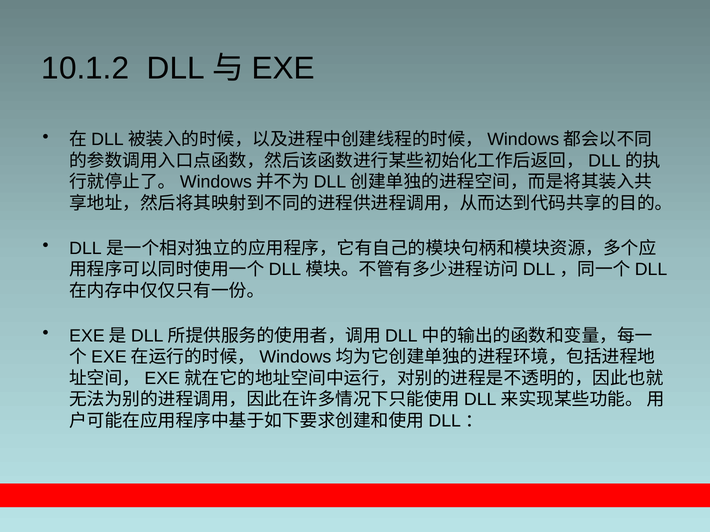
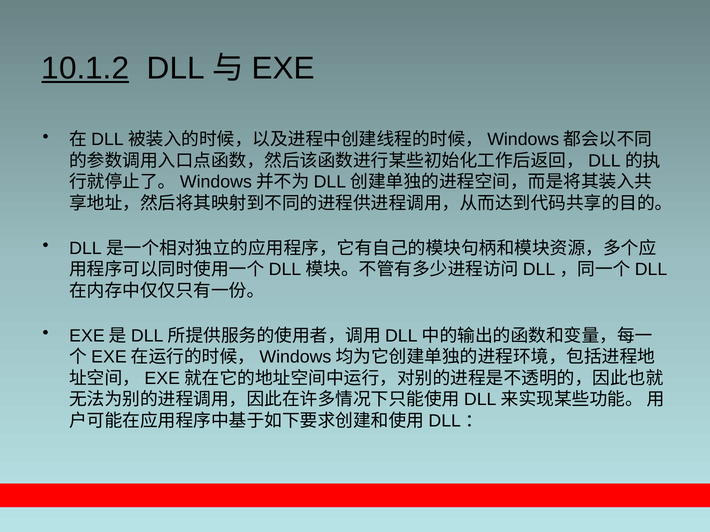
10.1.2 underline: none -> present
